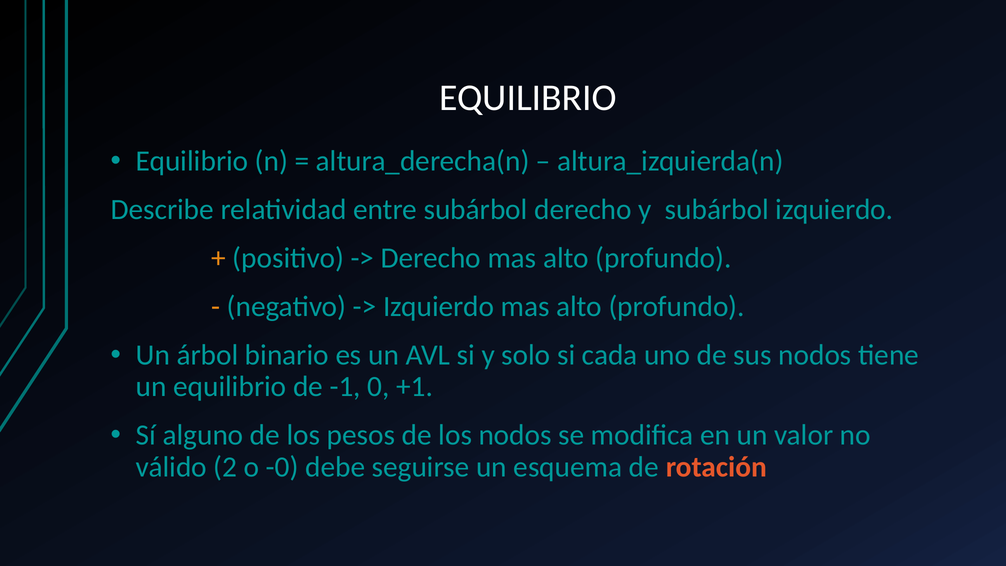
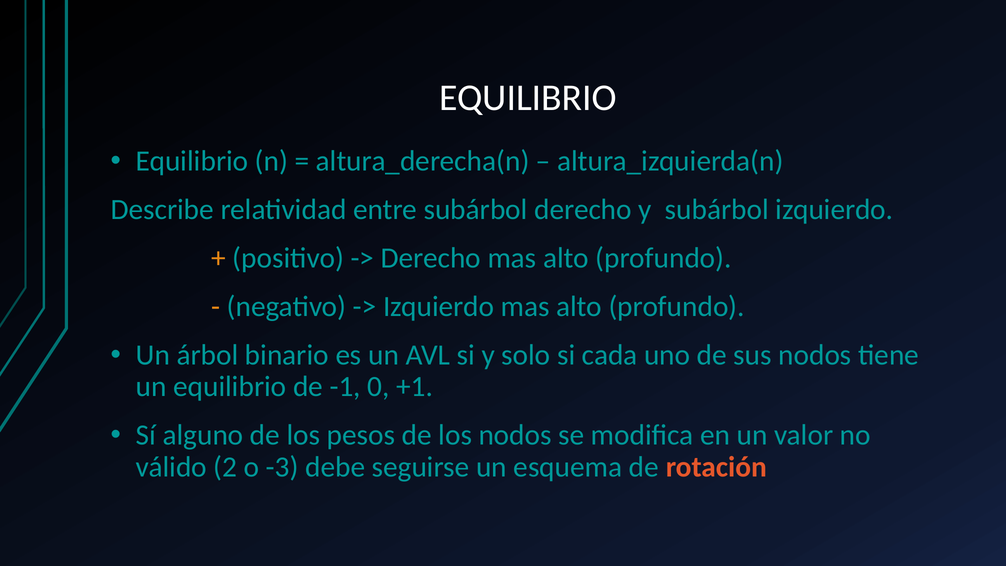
-0: -0 -> -3
